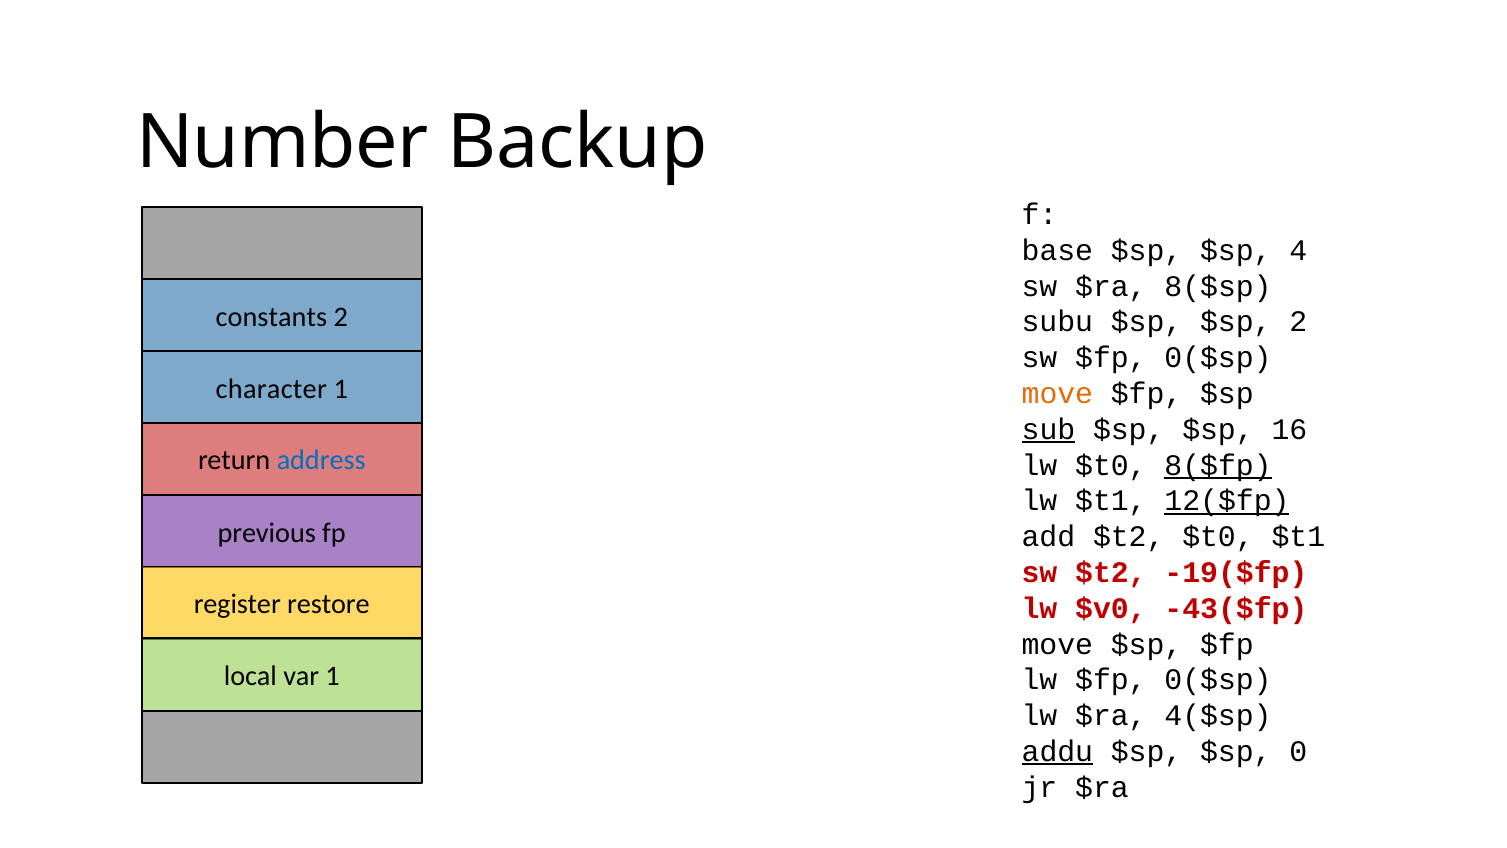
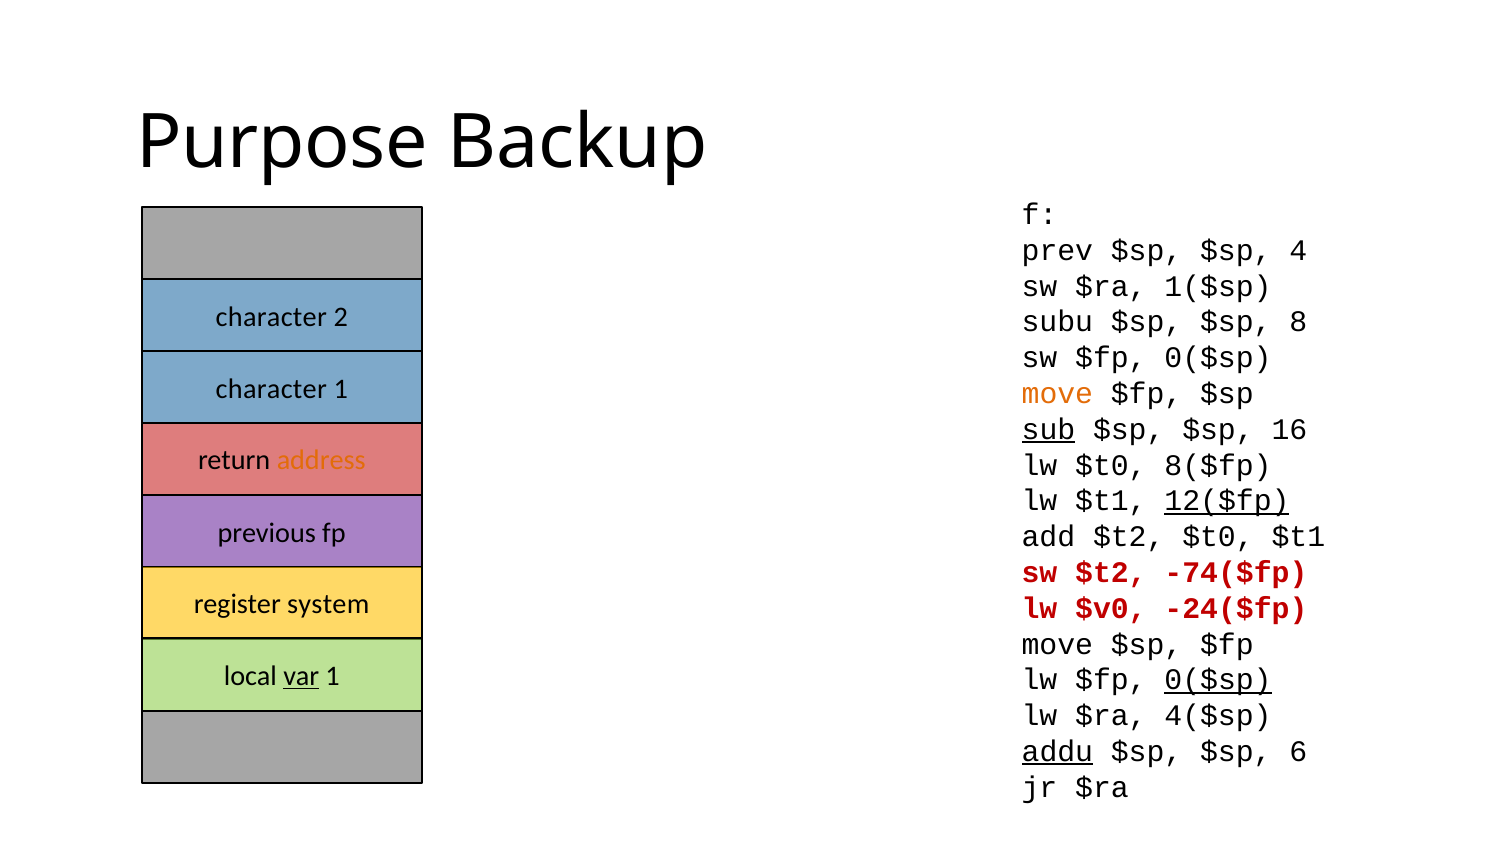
Number: Number -> Purpose
base: base -> prev
8($sp: 8($sp -> 1($sp
constants at (271, 317): constants -> character
$sp 2: 2 -> 8
address colour: blue -> orange
8($fp underline: present -> none
-19($fp: -19($fp -> -74($fp
restore: restore -> system
-43($fp: -43($fp -> -24($fp
var underline: none -> present
0($sp at (1218, 680) underline: none -> present
0: 0 -> 6
